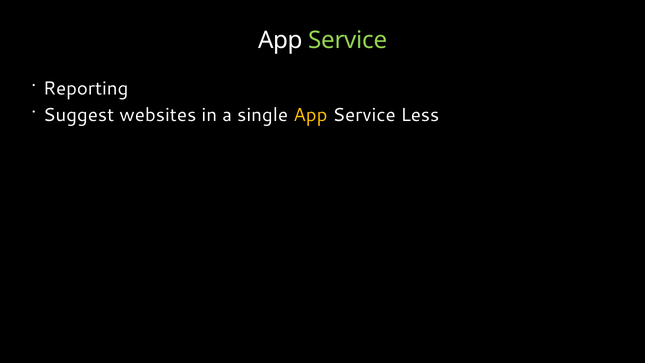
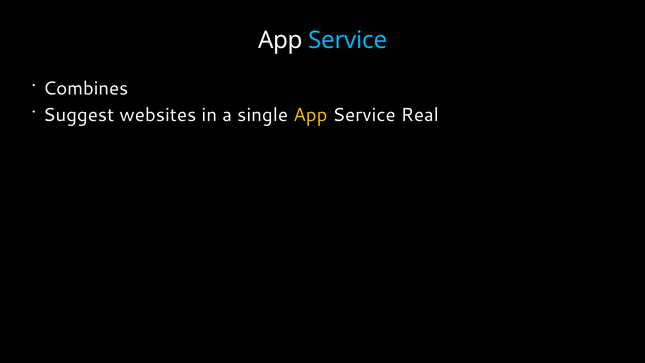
Service at (348, 40) colour: light green -> light blue
Reporting: Reporting -> Combines
Less: Less -> Real
